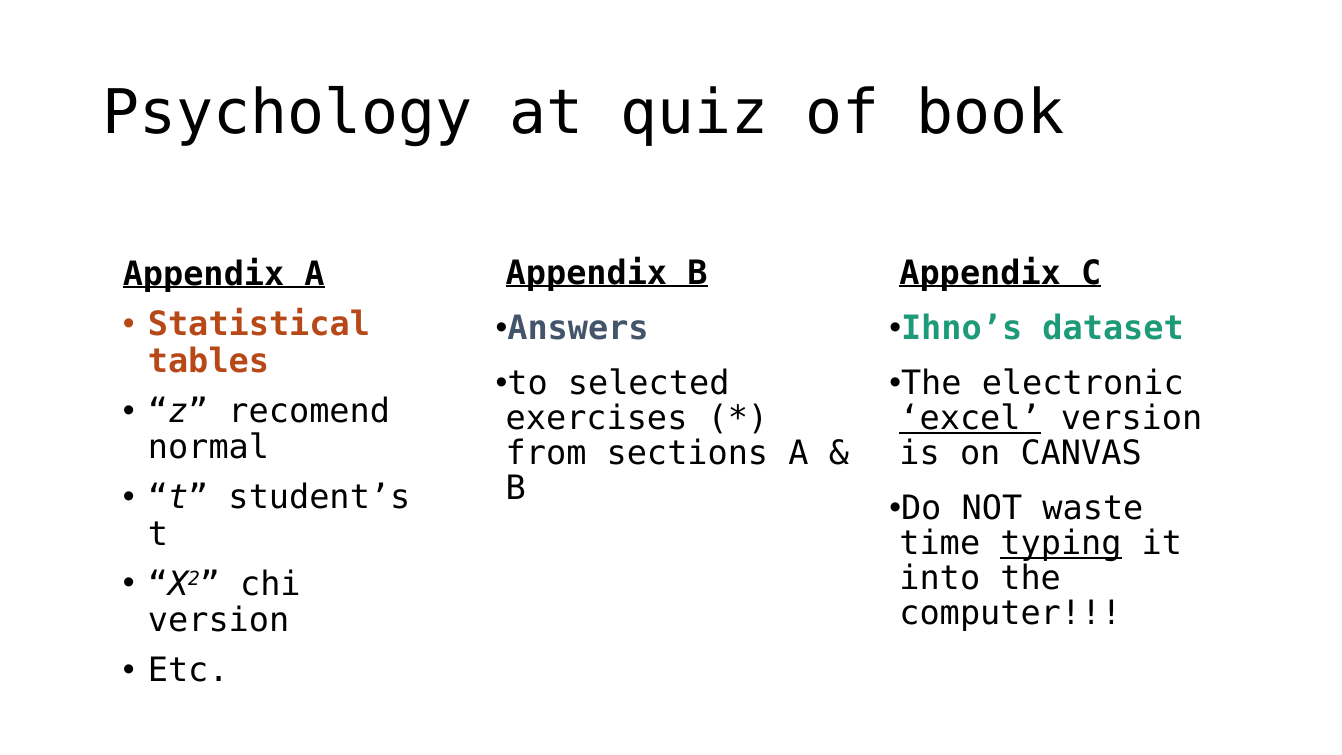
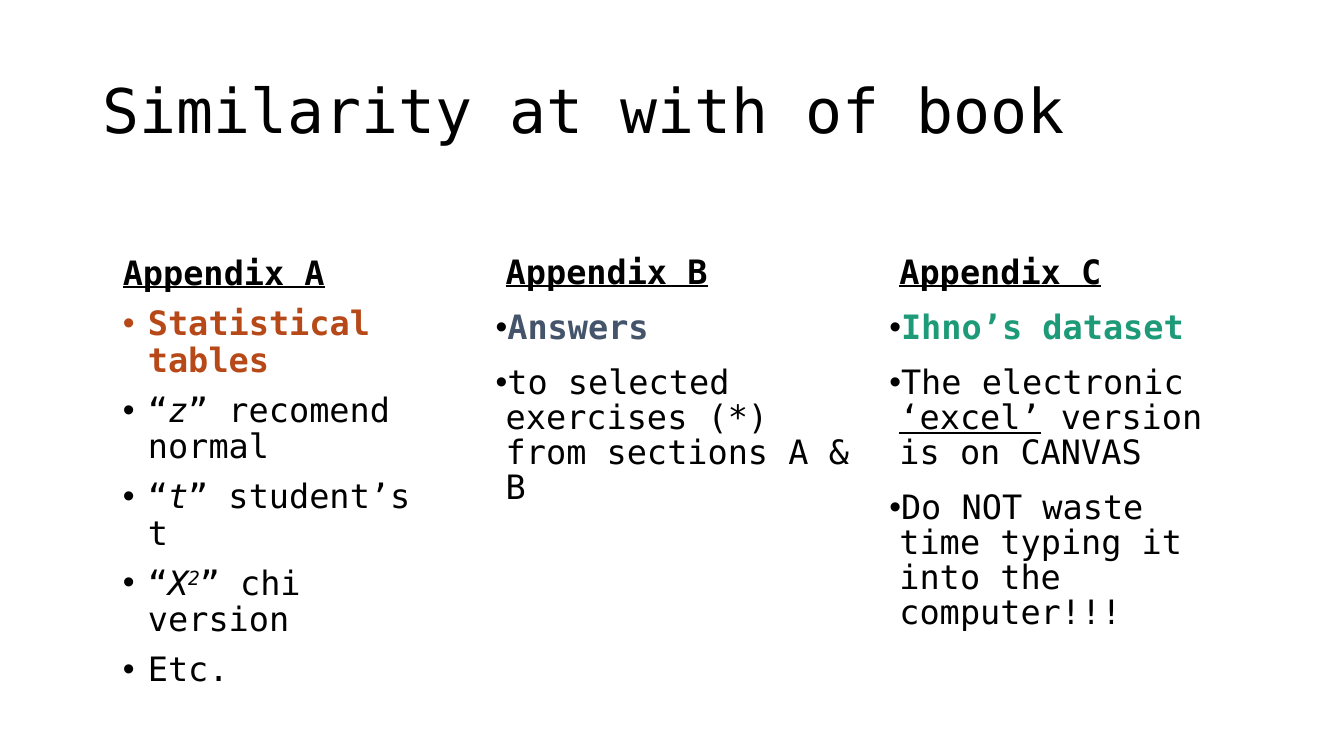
Psychology: Psychology -> Similarity
quiz: quiz -> with
typing underline: present -> none
